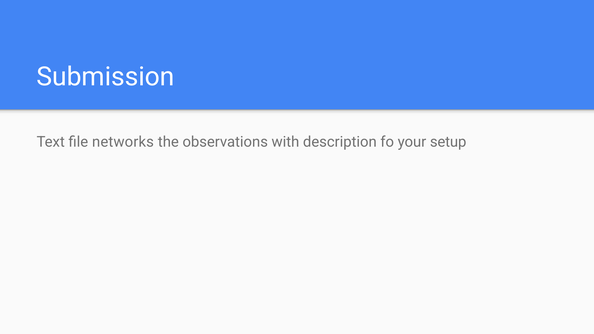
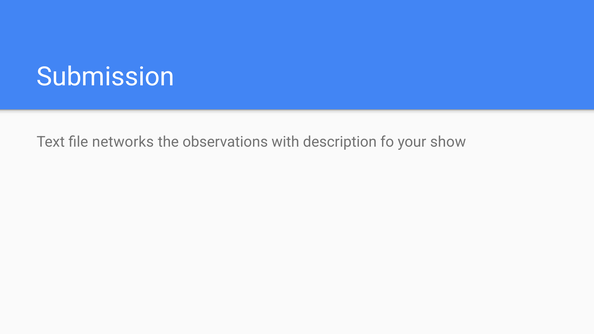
setup: setup -> show
